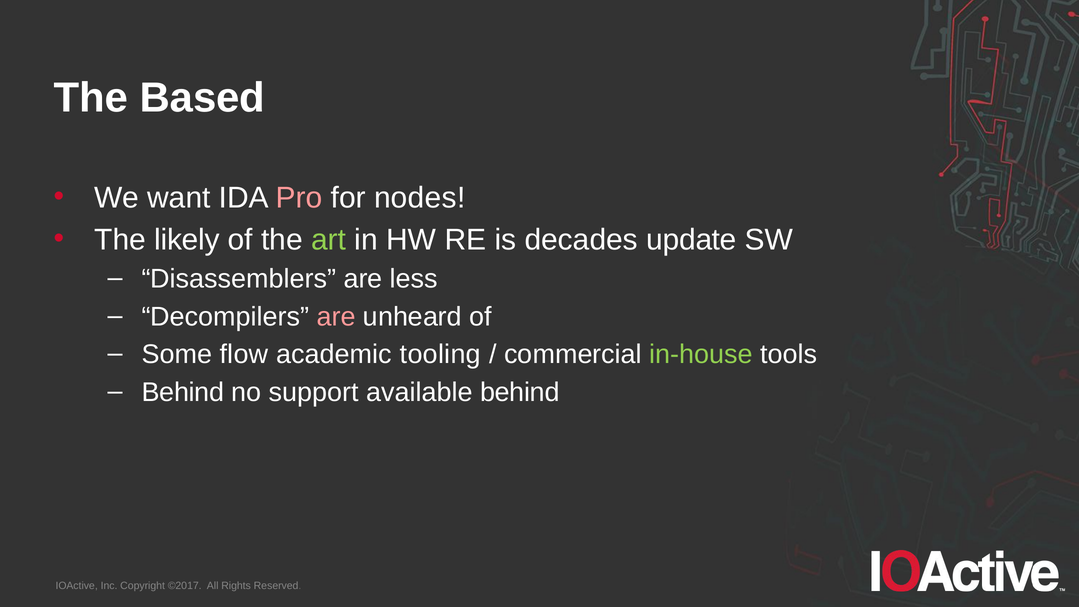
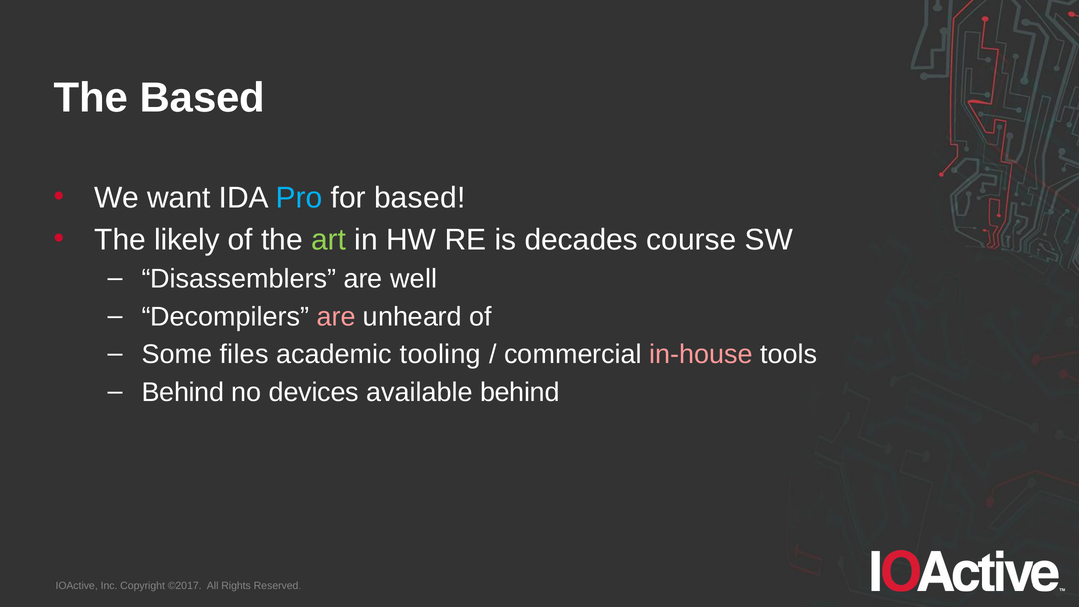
Pro colour: pink -> light blue
for nodes: nodes -> based
update: update -> course
less: less -> well
flow: flow -> files
in-house colour: light green -> pink
support: support -> devices
